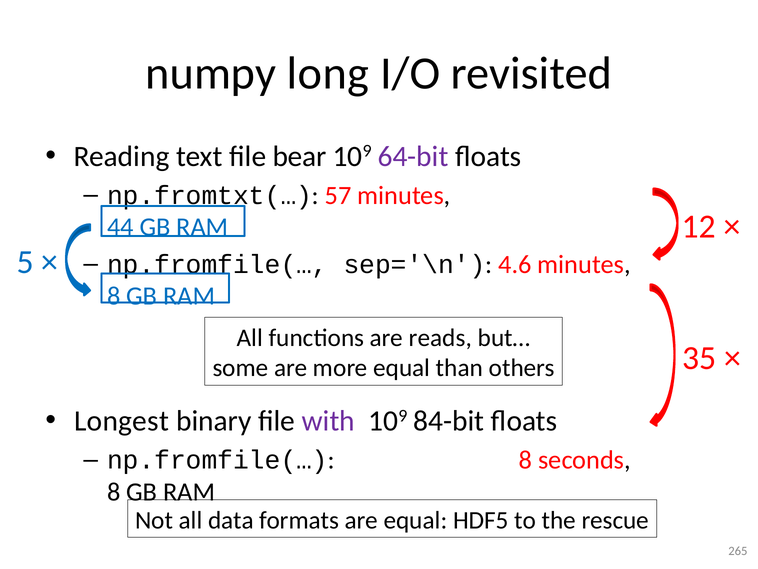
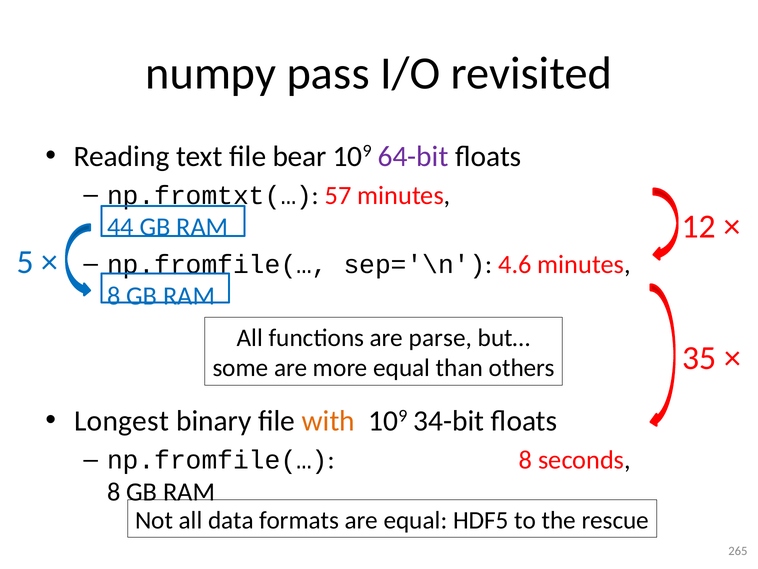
long: long -> pass
reads: reads -> parse
with colour: purple -> orange
84-bit: 84-bit -> 34-bit
